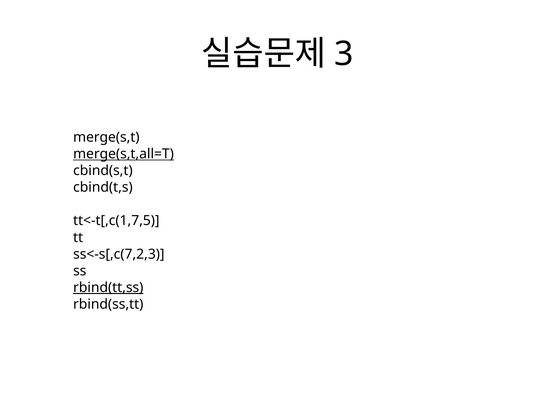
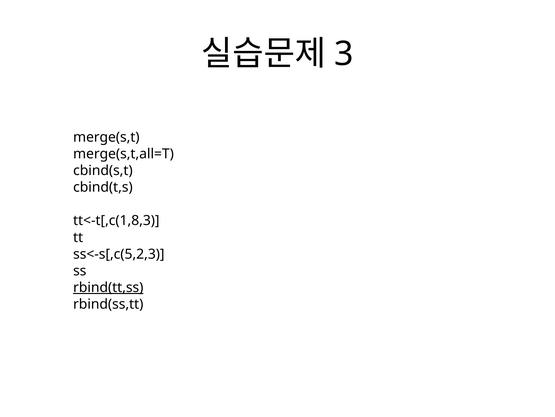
merge(s,t,all=T underline: present -> none
tt<-t[,c(1,7,5: tt<-t[,c(1,7,5 -> tt<-t[,c(1,8,3
ss<-s[,c(7,2,3: ss<-s[,c(7,2,3 -> ss<-s[,c(5,2,3
